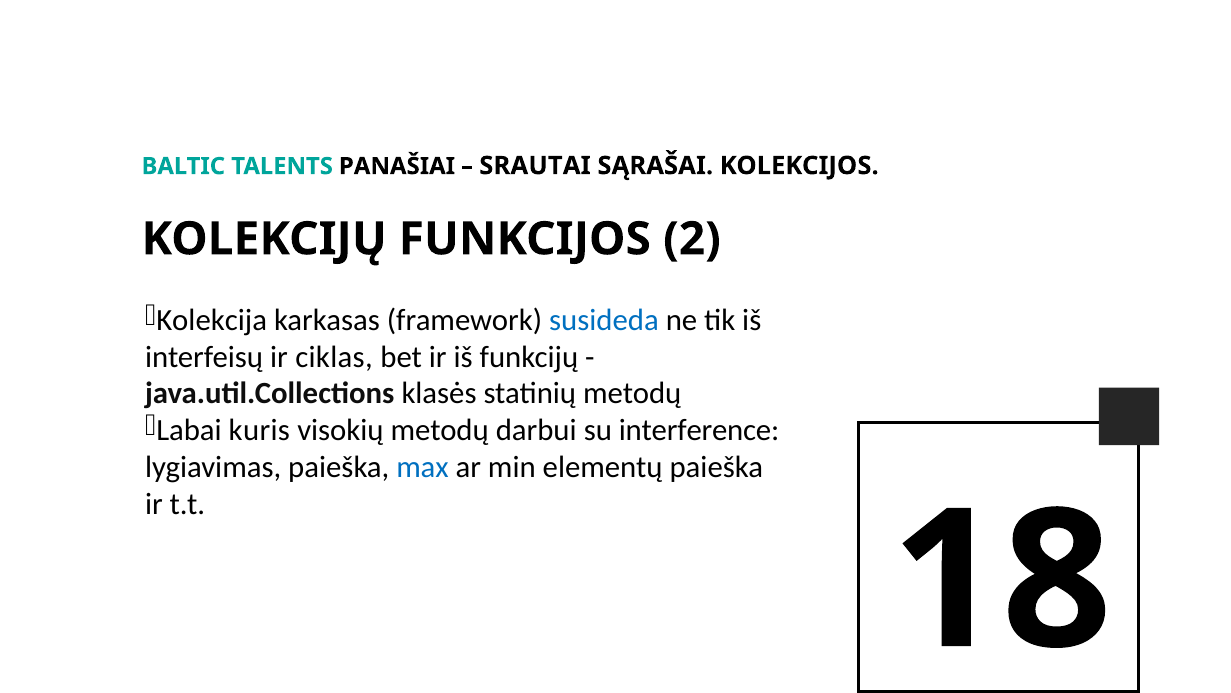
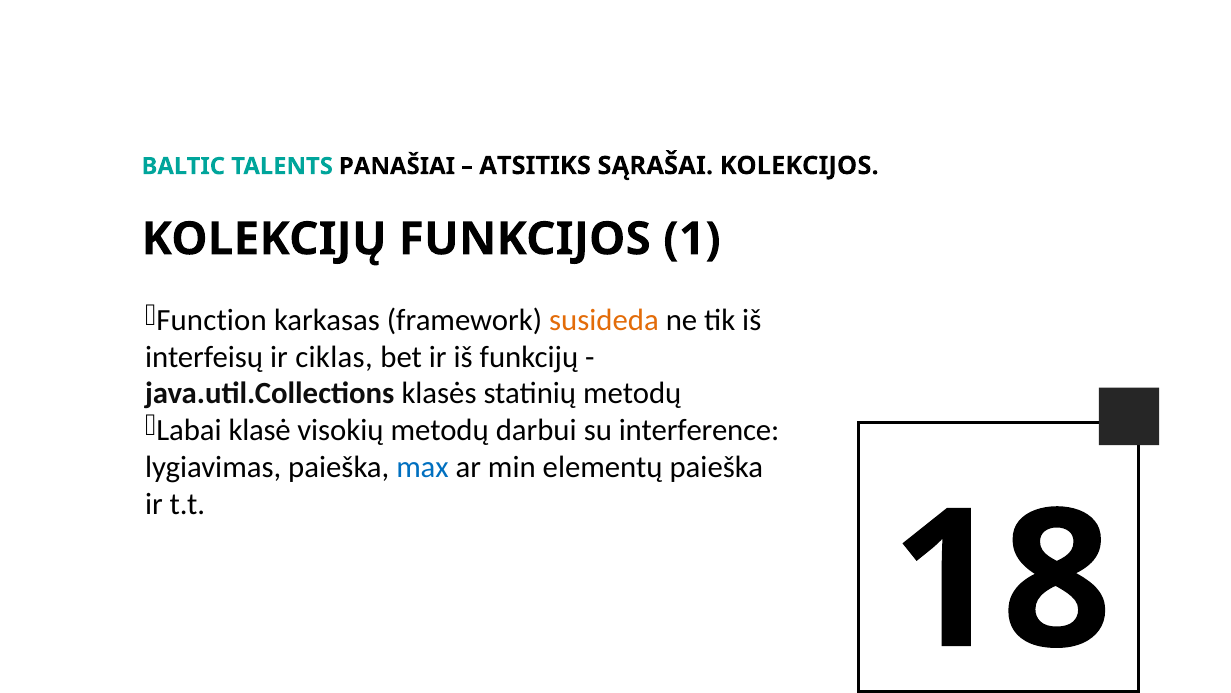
SRAUTAI: SRAUTAI -> ATSITIKS
2: 2 -> 1
Kolekcija: Kolekcija -> Function
susideda colour: blue -> orange
kuris: kuris -> klasė
